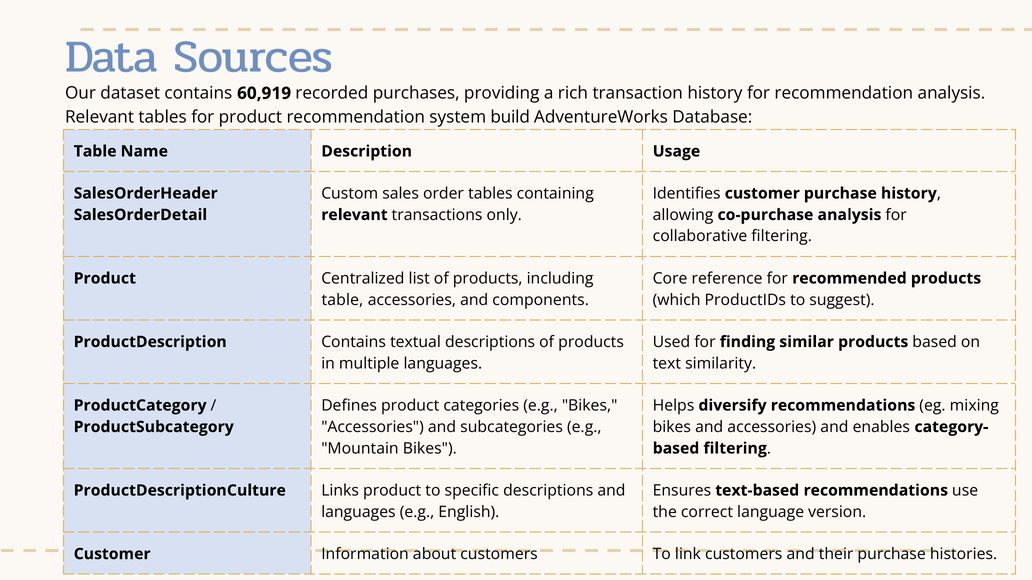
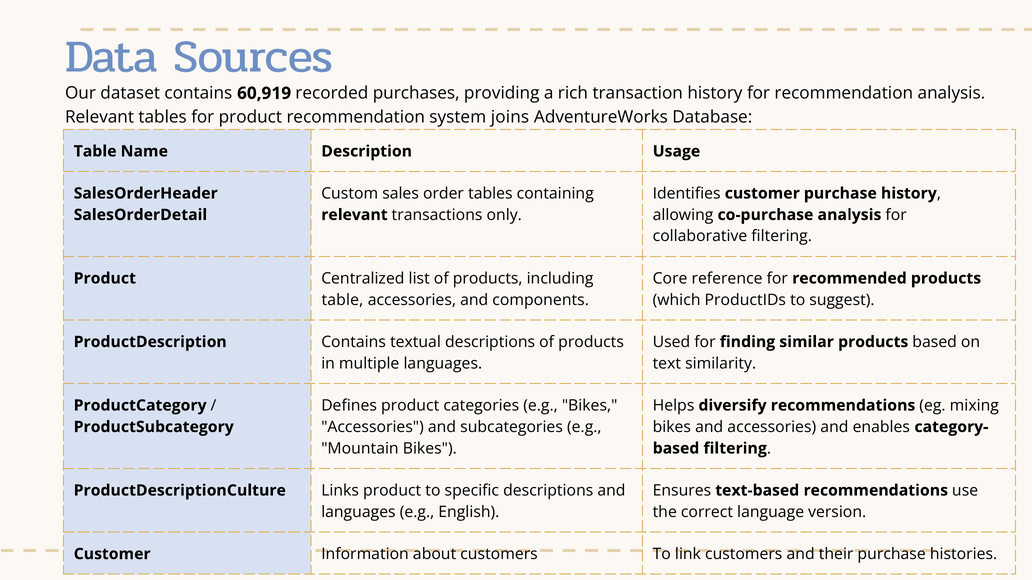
build: build -> joins
